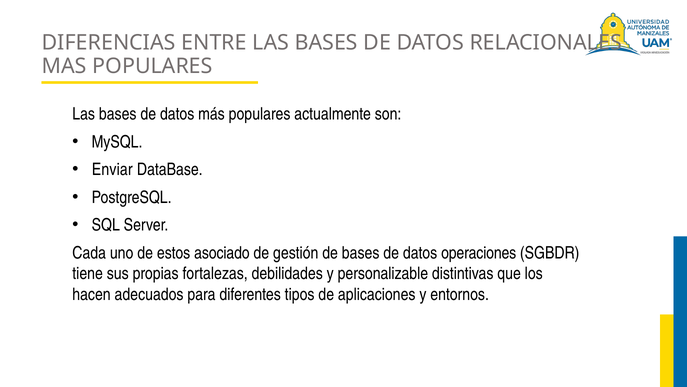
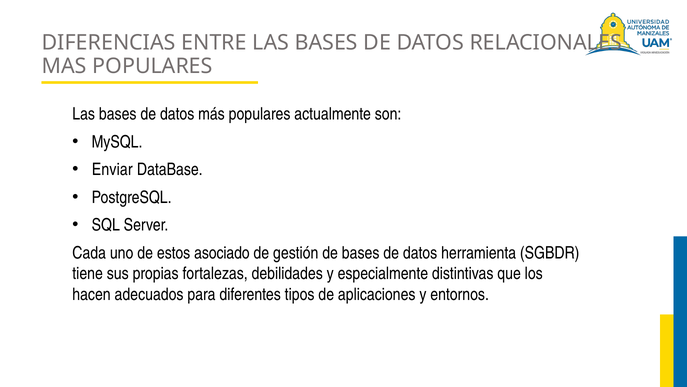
operaciones: operaciones -> herramienta
personalizable: personalizable -> especialmente
